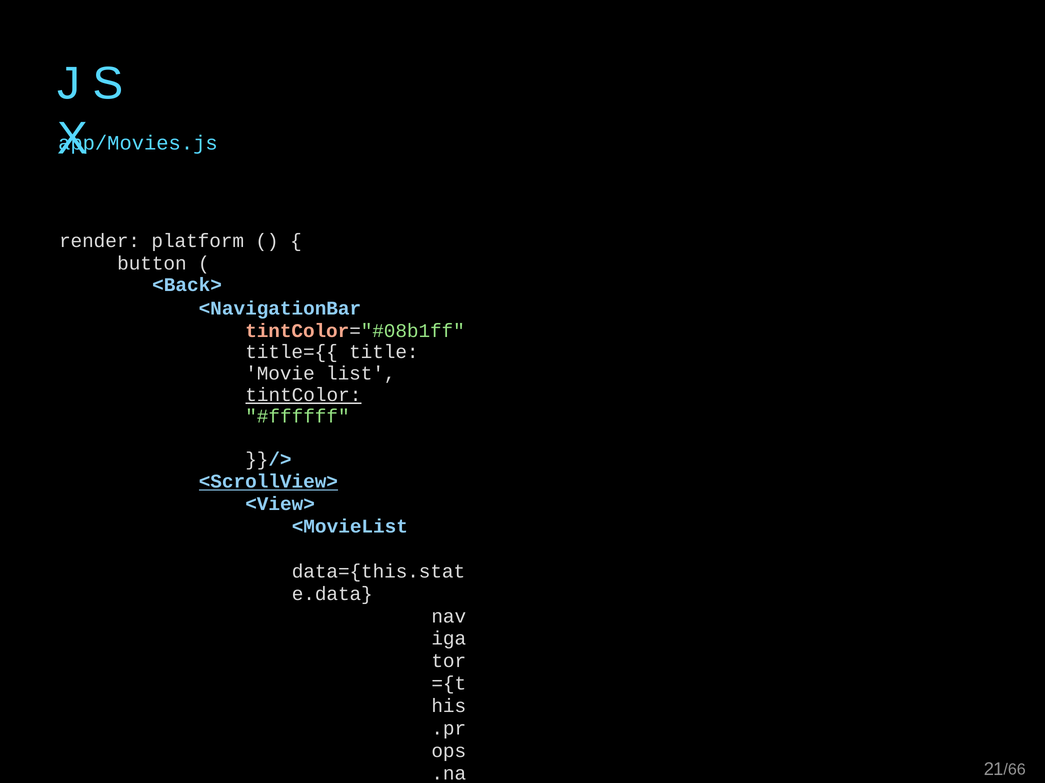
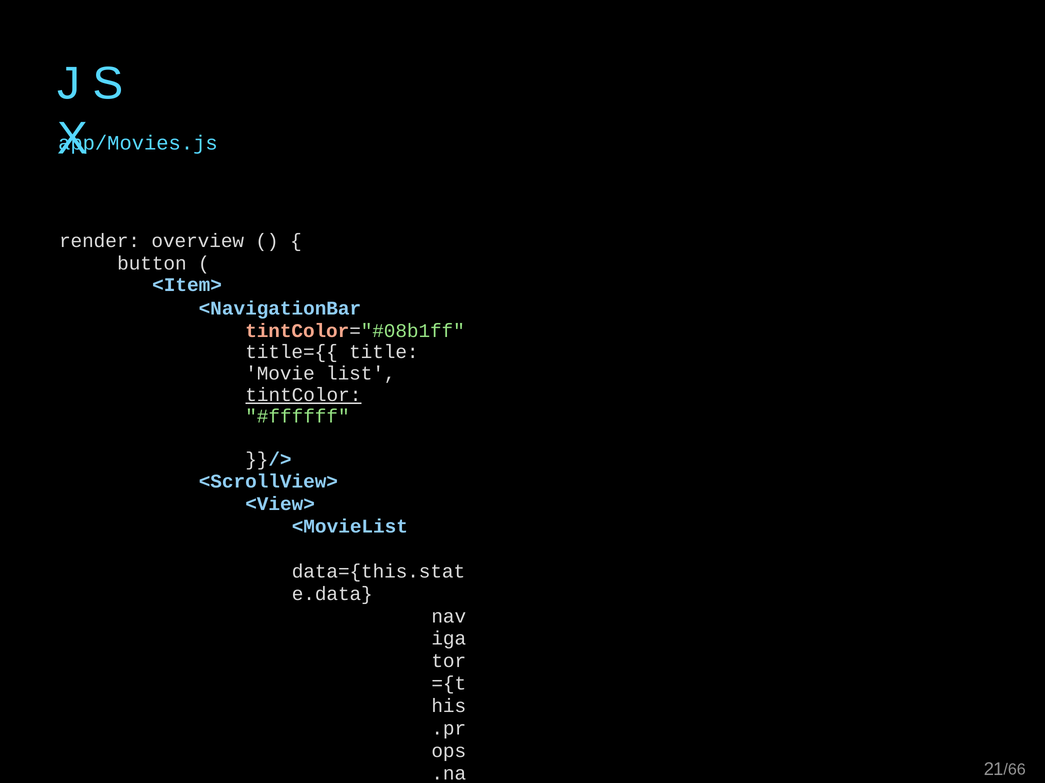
platform: platform -> overview
<Back>: <Back> -> <Item>
<ScrollView> underline: present -> none
